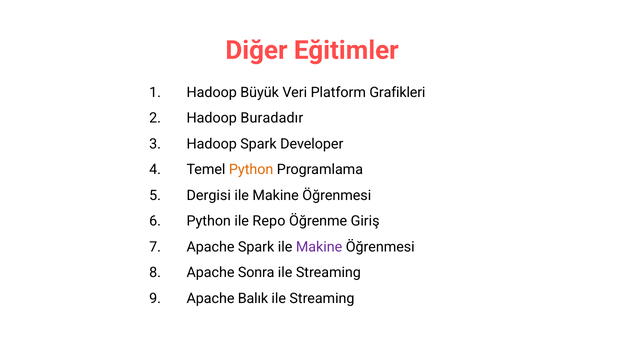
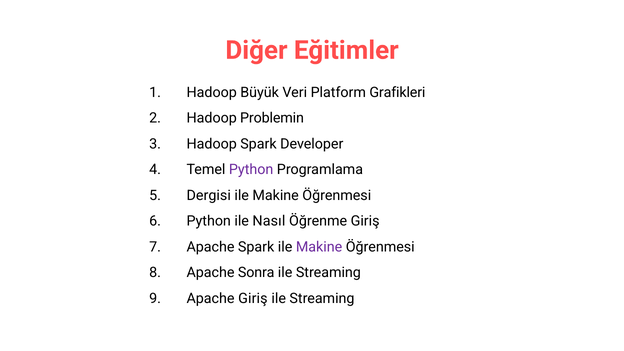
Buradadır: Buradadır -> Problemin
Python at (251, 170) colour: orange -> purple
Repo: Repo -> Nasıl
Apache Balık: Balık -> Giriş
